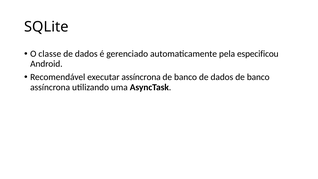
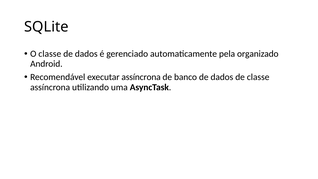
especificou: especificou -> organizado
dados de banco: banco -> classe
